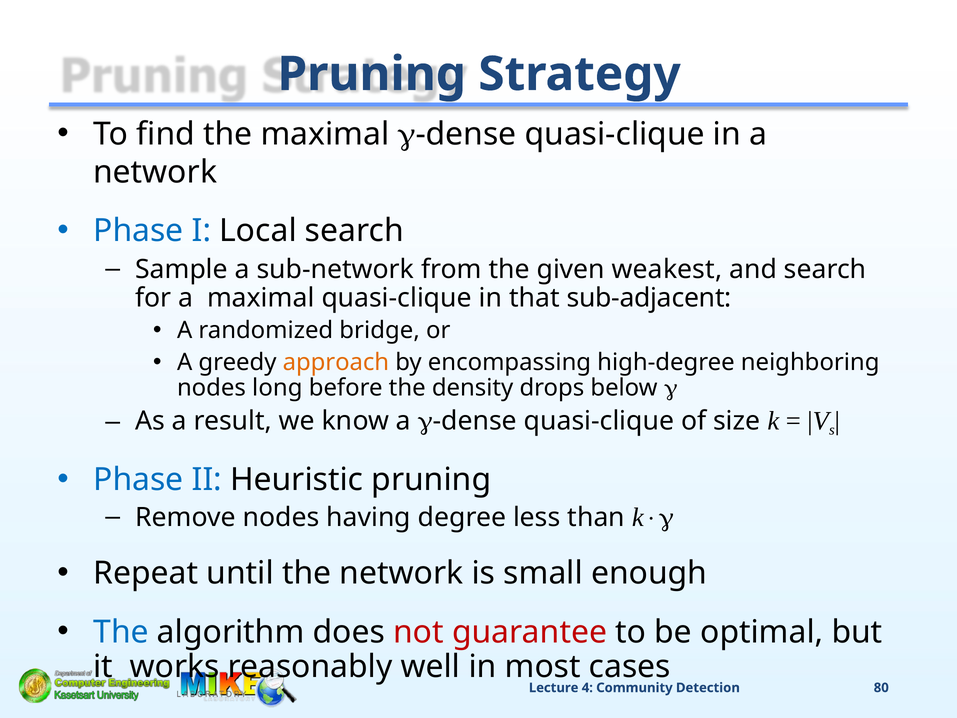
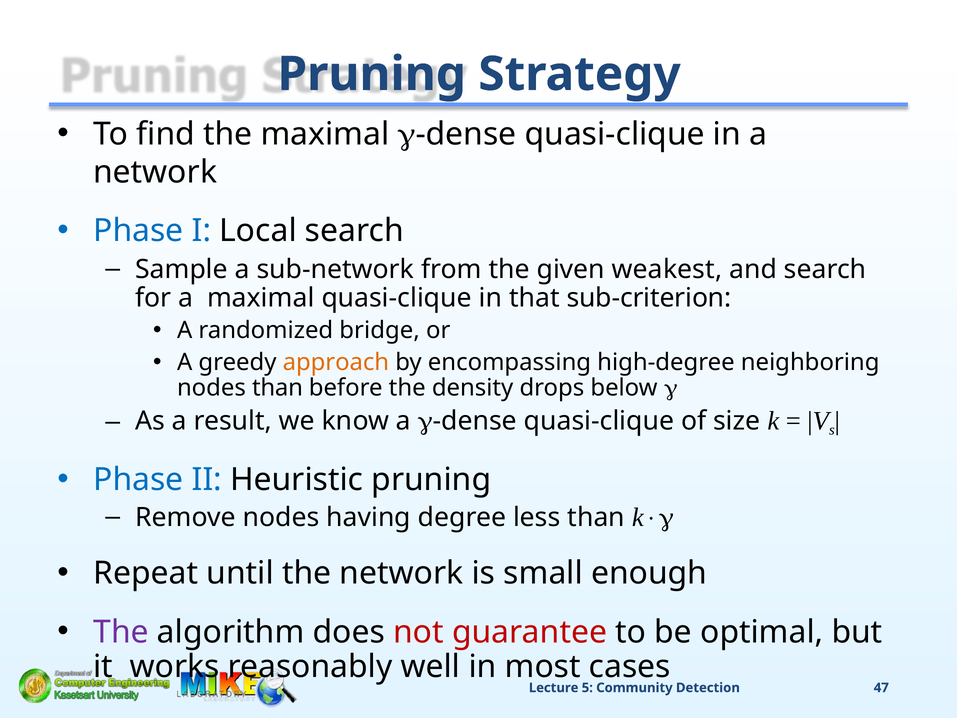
sub-adjacent: sub-adjacent -> sub-criterion
nodes long: long -> than
The at (121, 632) colour: blue -> purple
4: 4 -> 5
80: 80 -> 47
